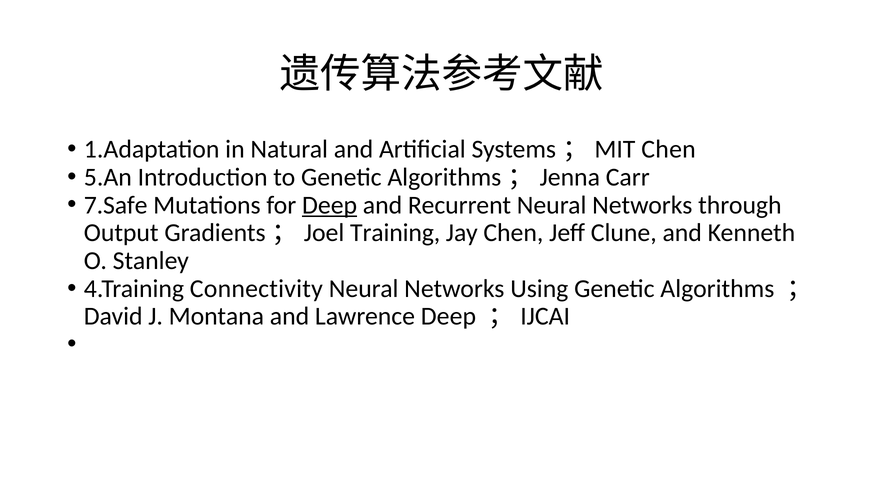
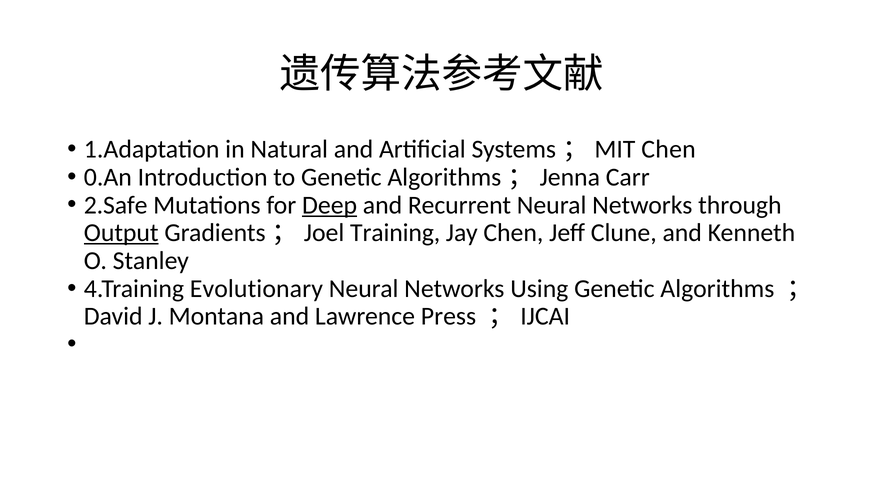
5.An: 5.An -> 0.An
7.Safe: 7.Safe -> 2.Safe
Output underline: none -> present
Connectivity: Connectivity -> Evolutionary
Lawrence Deep: Deep -> Press
